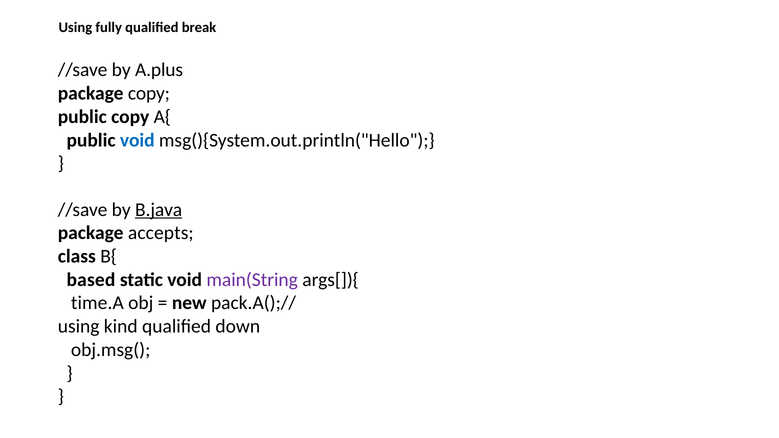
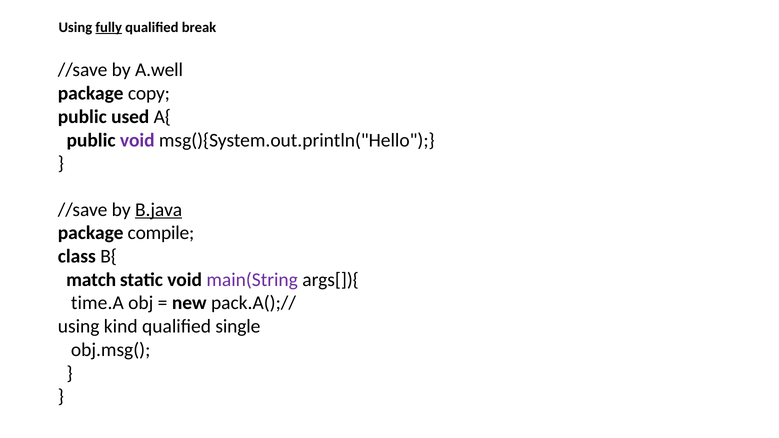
fully underline: none -> present
A.plus: A.plus -> A.well
public copy: copy -> used
void at (137, 140) colour: blue -> purple
accepts: accepts -> compile
based: based -> match
down: down -> single
